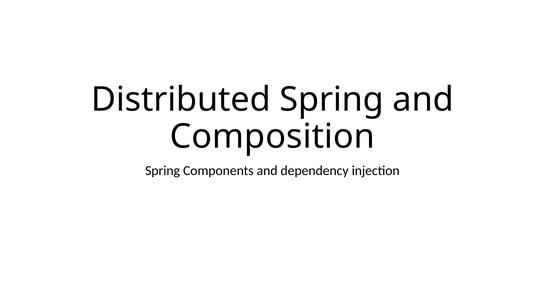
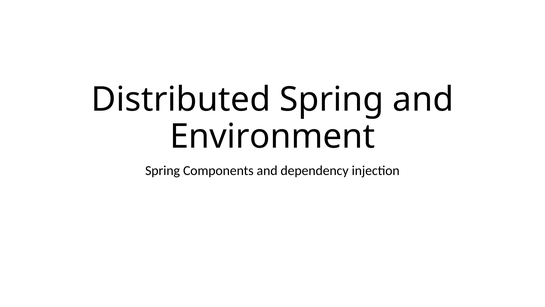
Composition: Composition -> Environment
